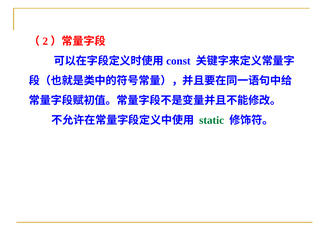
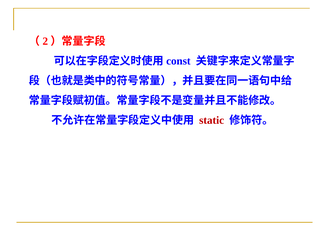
static colour: green -> red
